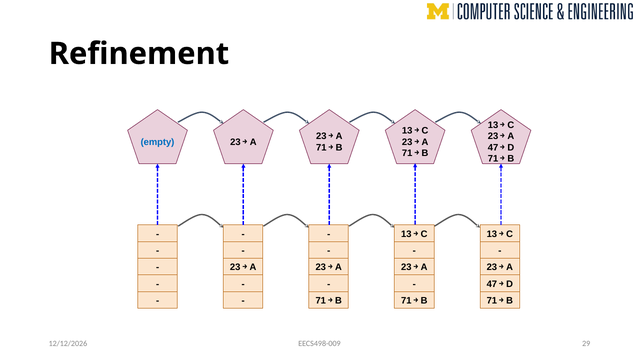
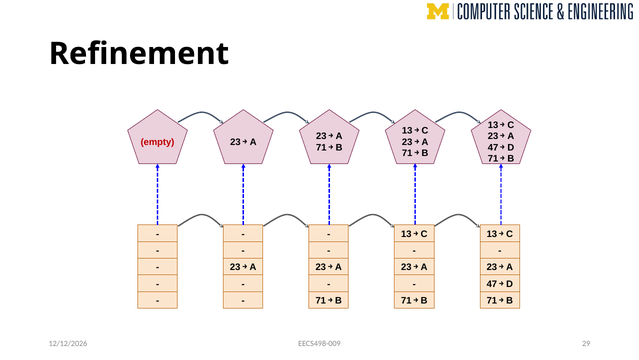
empty colour: blue -> red
